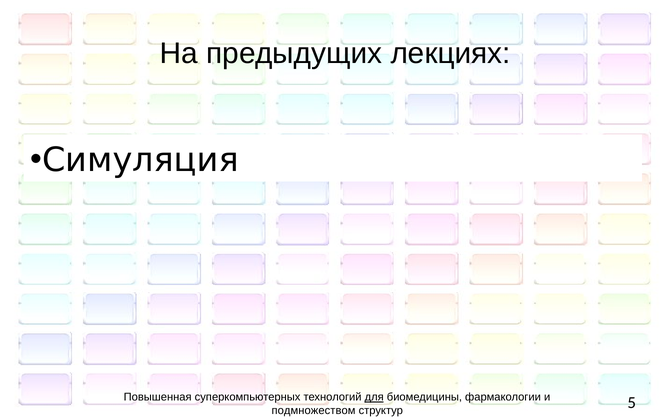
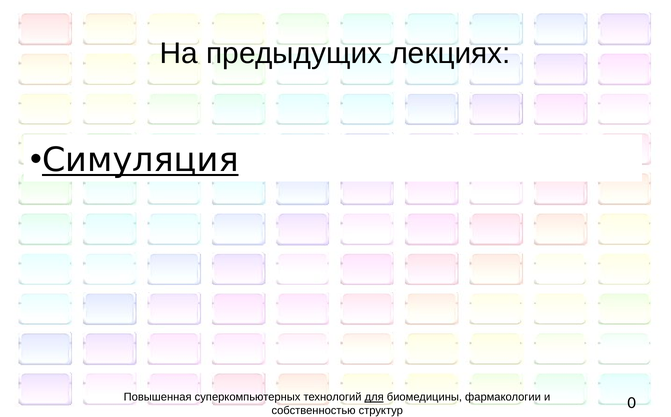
Симуляция underline: none -> present
подмножеством: подмножеством -> собственностью
5: 5 -> 0
